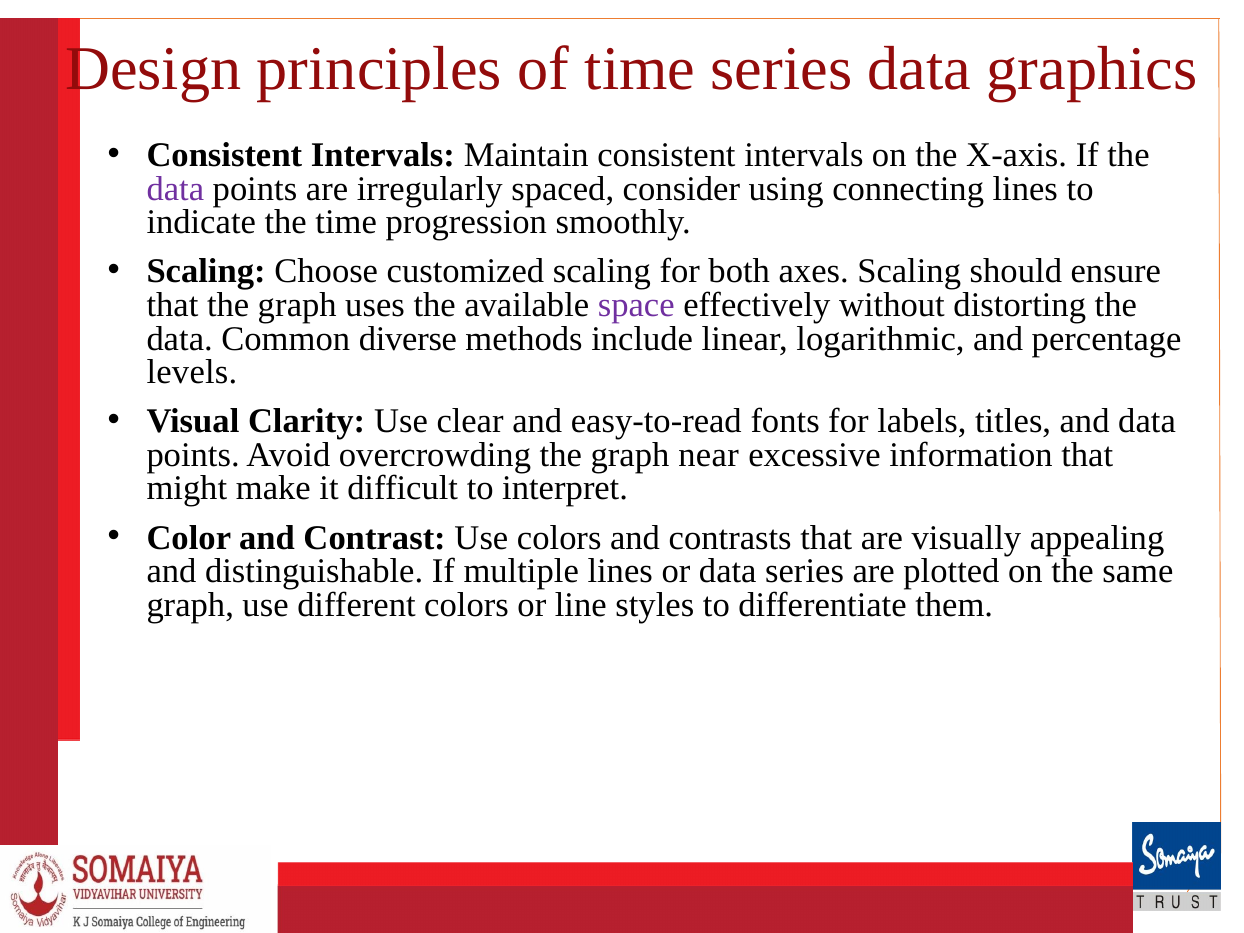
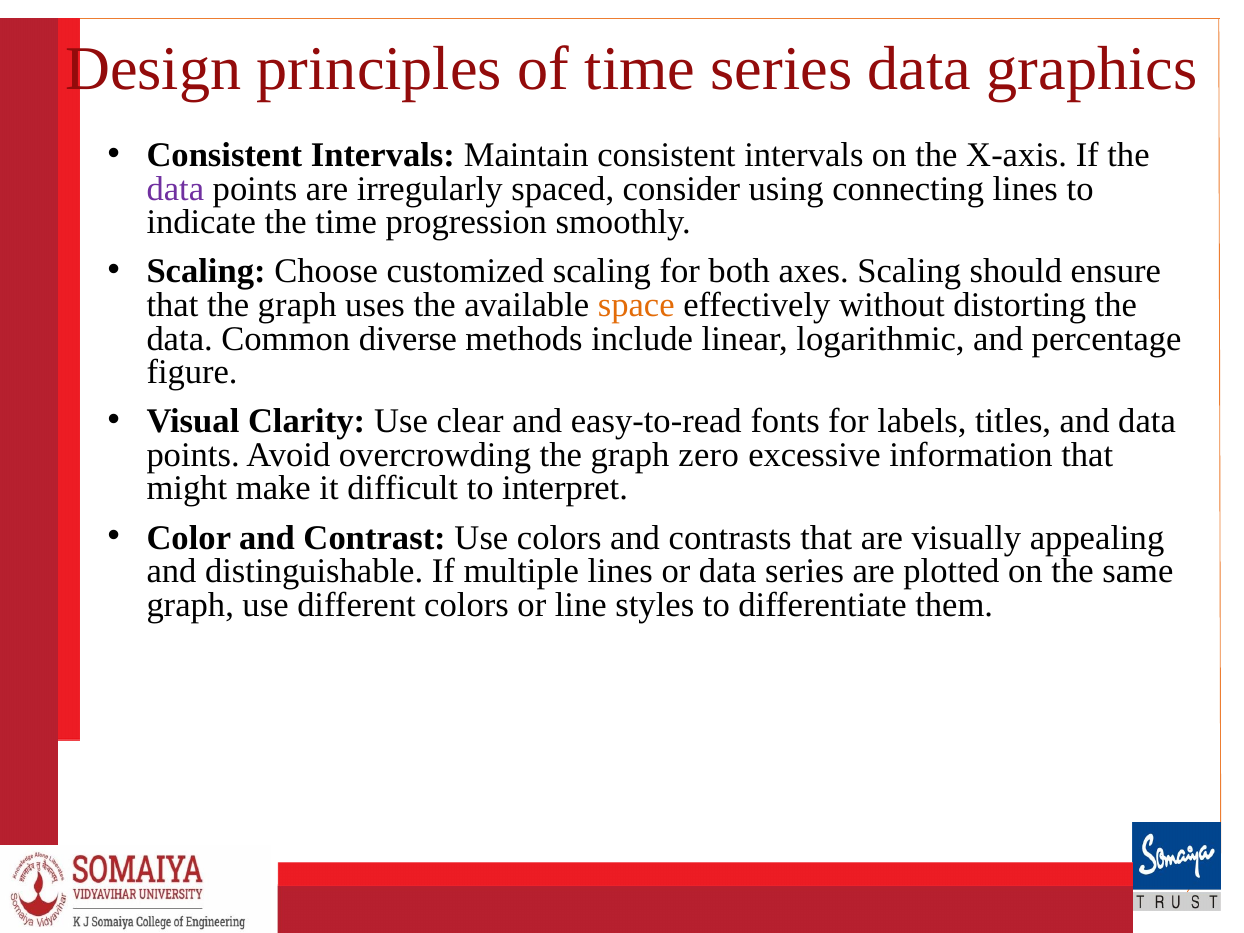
space colour: purple -> orange
levels: levels -> figure
near: near -> zero
